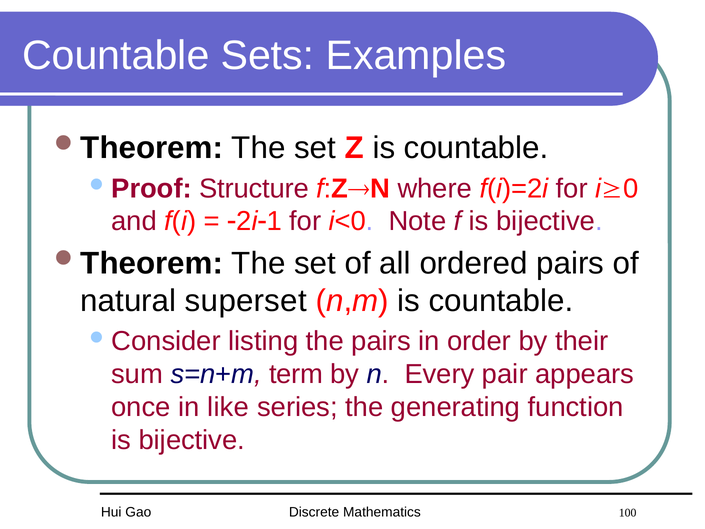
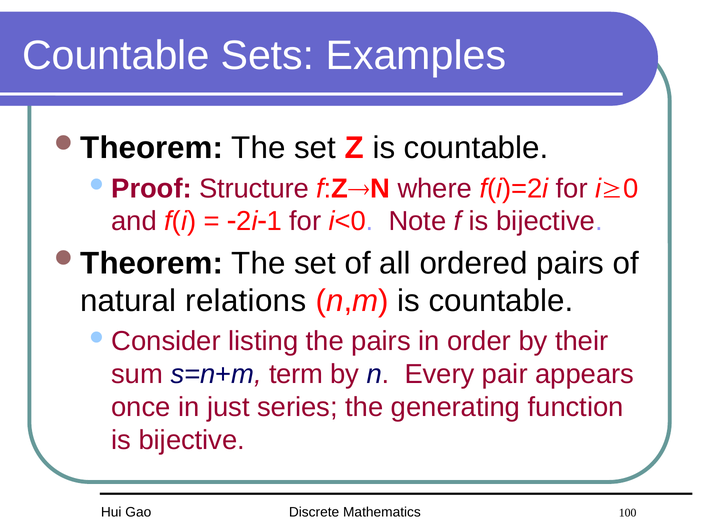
superset: superset -> relations
like: like -> just
